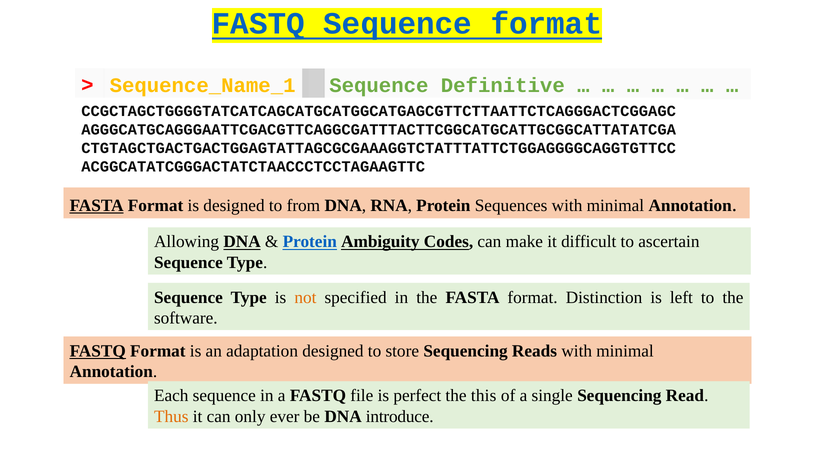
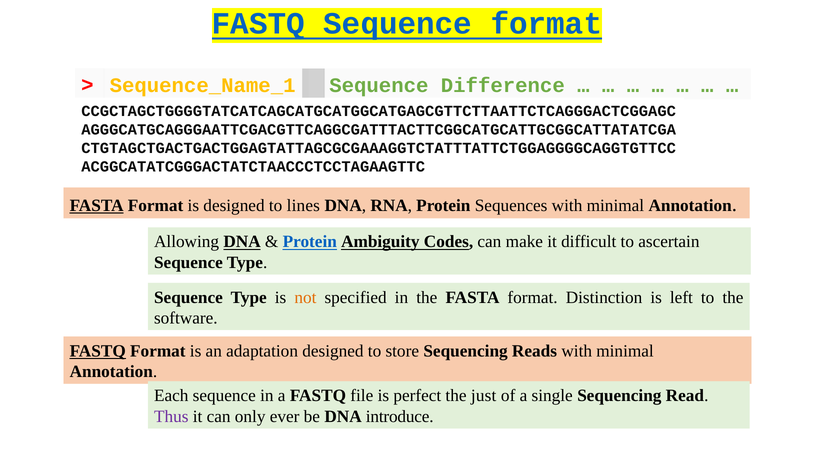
Definitive: Definitive -> Difference
from: from -> lines
this: this -> just
Thus colour: orange -> purple
